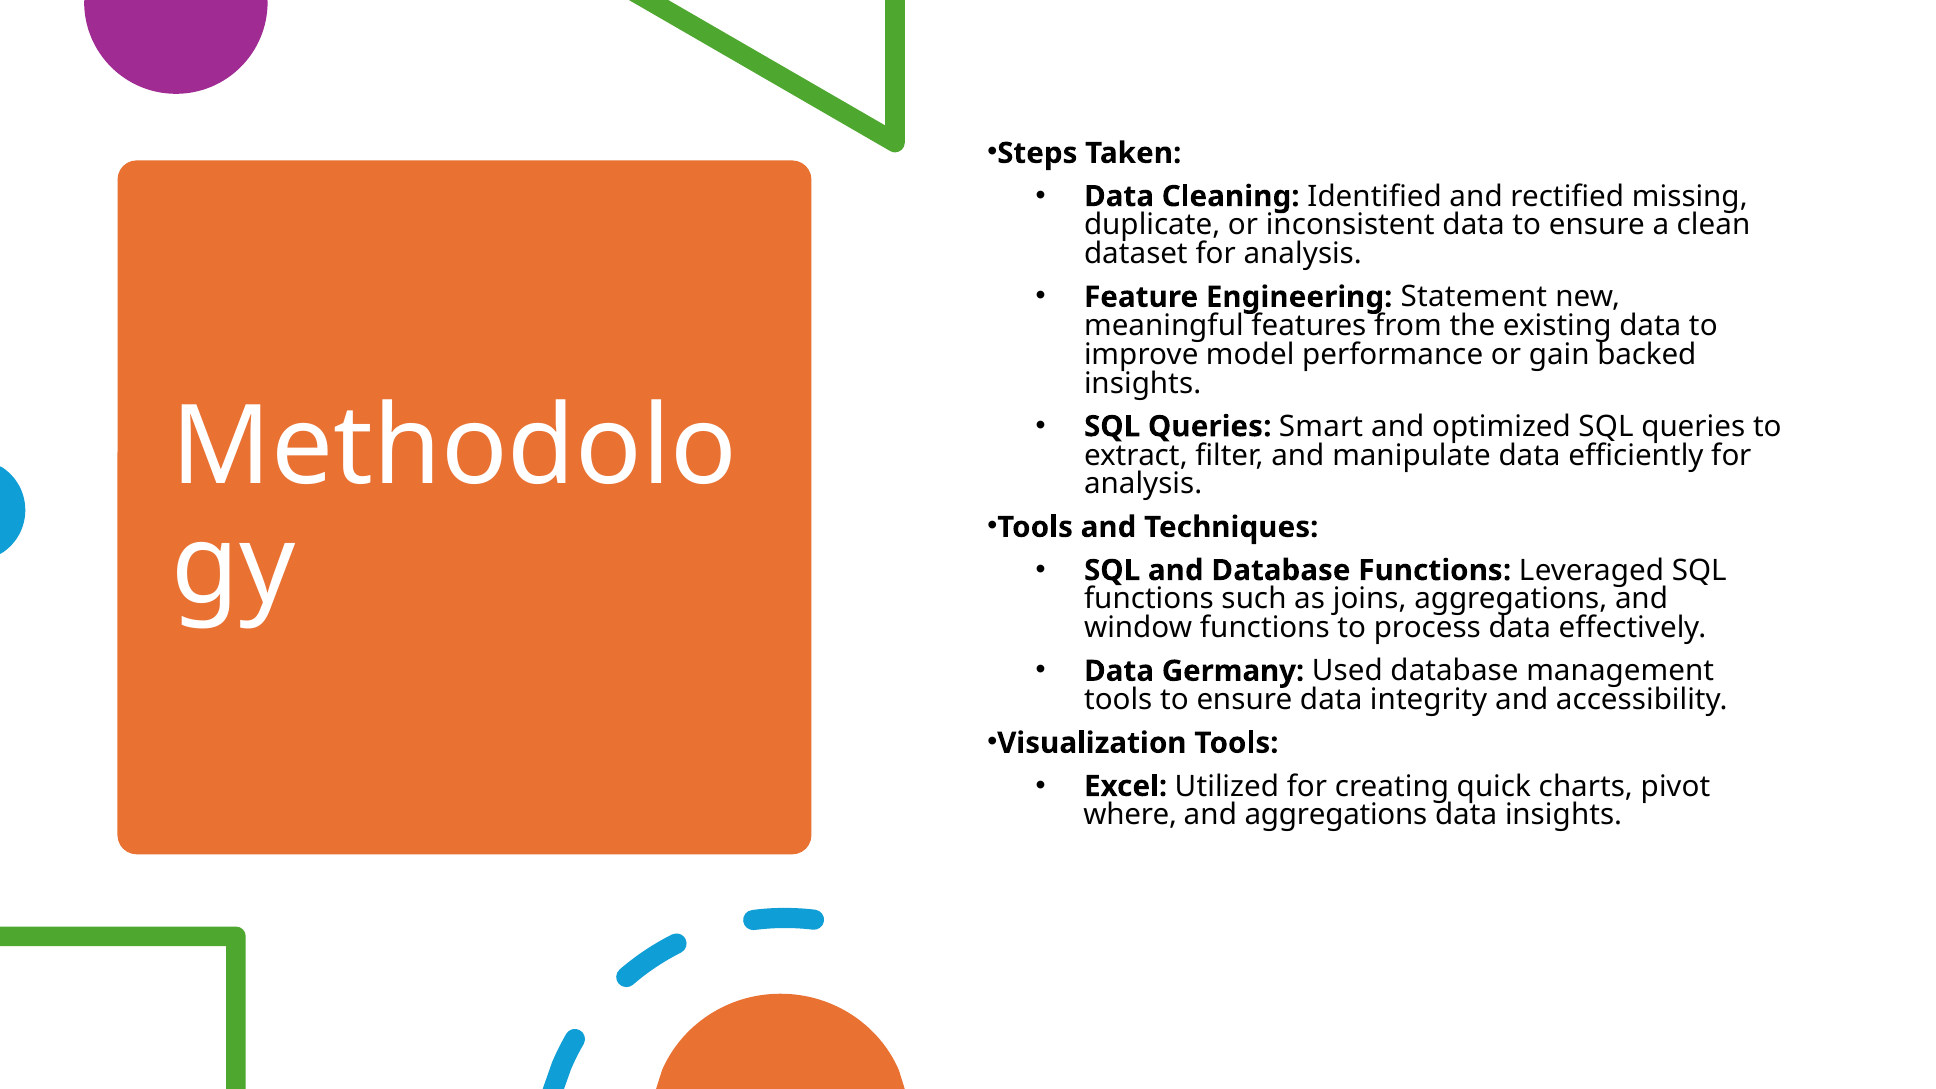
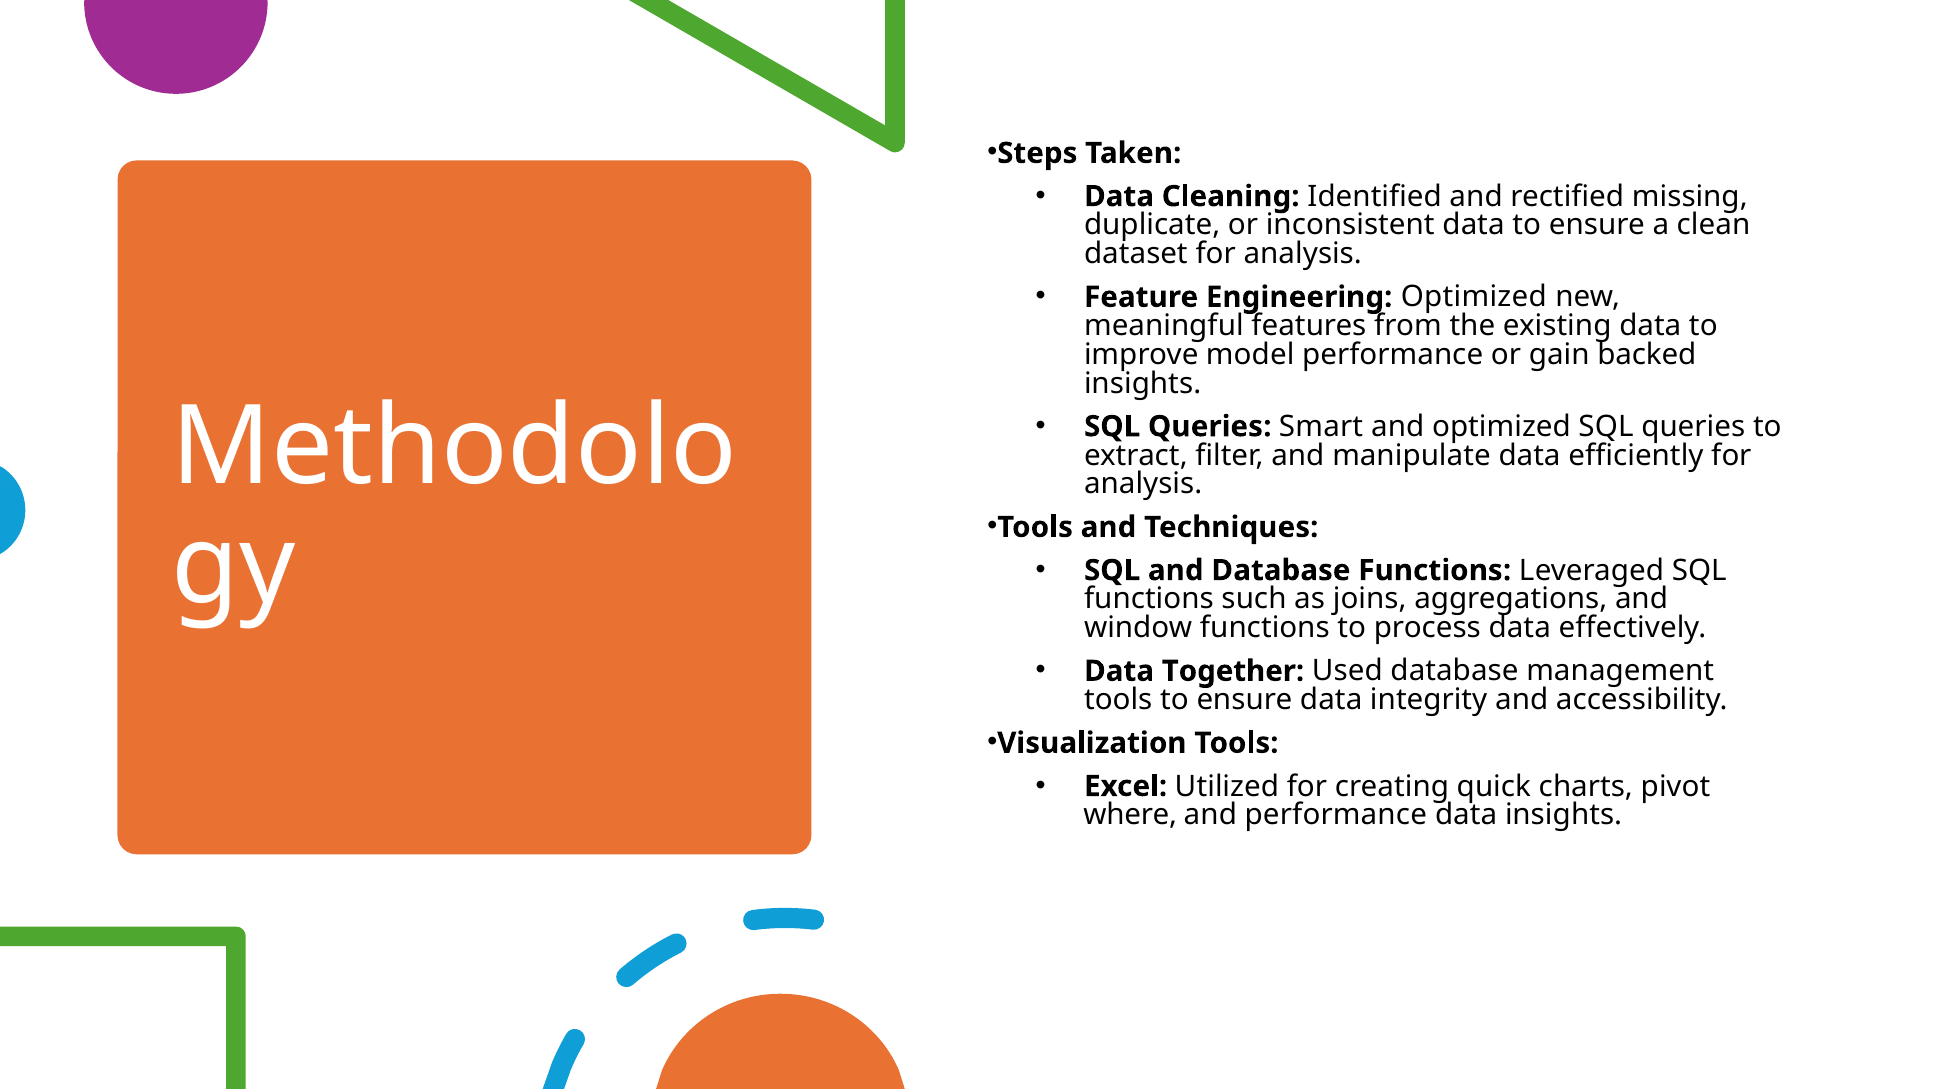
Engineering Statement: Statement -> Optimized
Germany: Germany -> Together
and aggregations: aggregations -> performance
